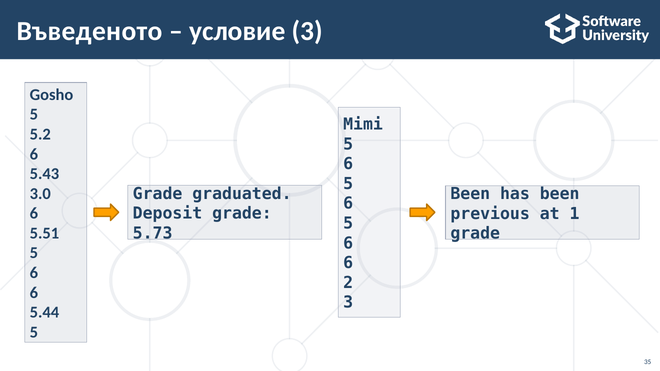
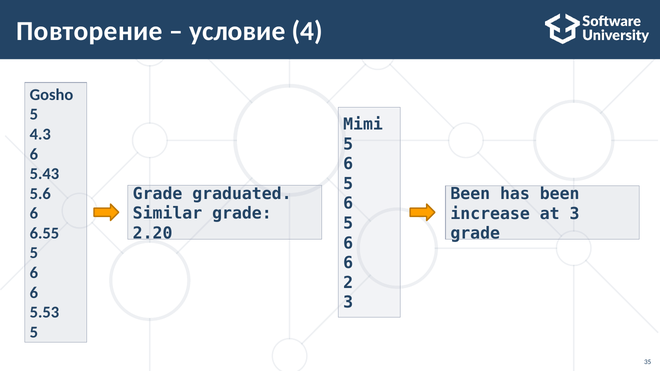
Въведеното: Въведеното -> Повторение
условие 3: 3 -> 4
5.2: 5.2 -> 4.3
3.0: 3.0 -> 5.6
Deposit: Deposit -> Similar
previous: previous -> increase
at 1: 1 -> 3
5.73: 5.73 -> 2.20
5.51: 5.51 -> 6.55
5.44: 5.44 -> 5.53
